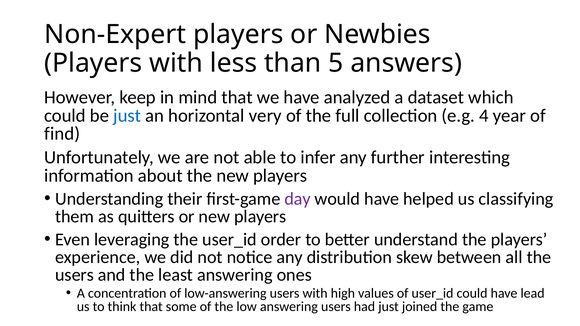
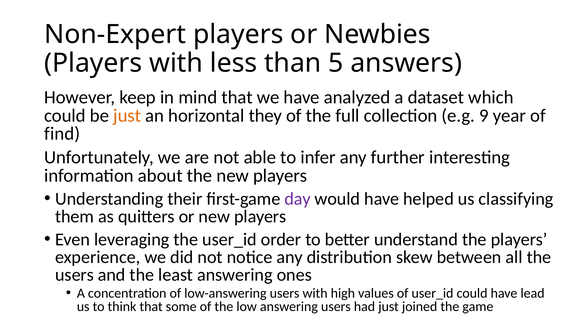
just at (127, 116) colour: blue -> orange
very: very -> they
4: 4 -> 9
